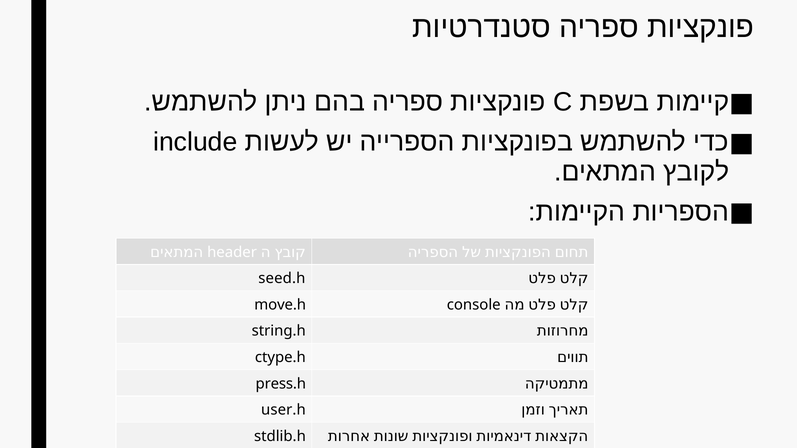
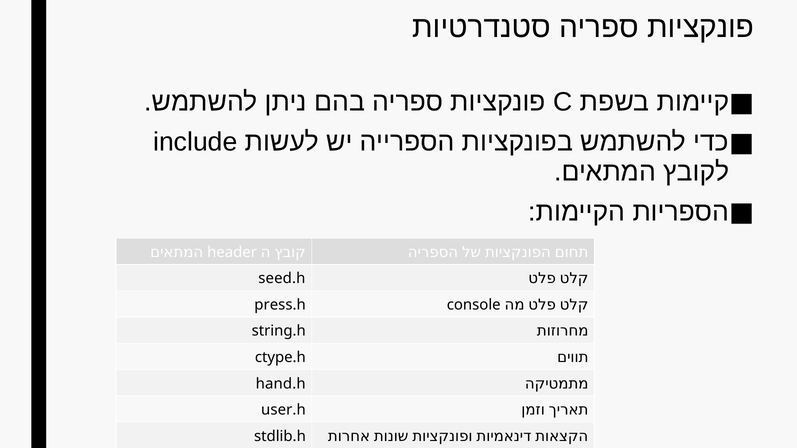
move.h: move.h -> press.h
press.h: press.h -> hand.h
